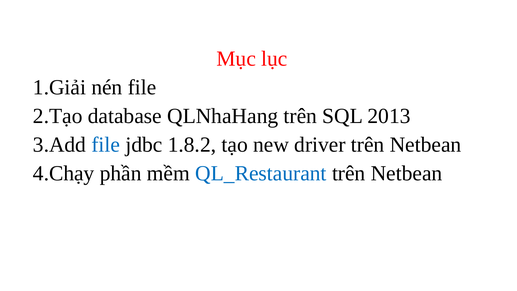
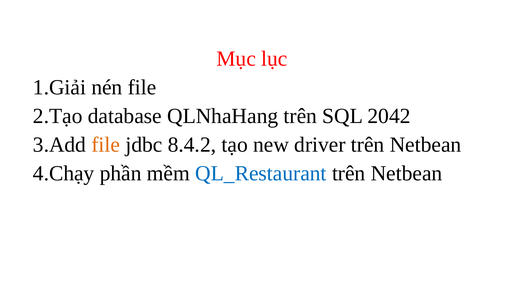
2013: 2013 -> 2042
file at (106, 145) colour: blue -> orange
1.8.2: 1.8.2 -> 8.4.2
